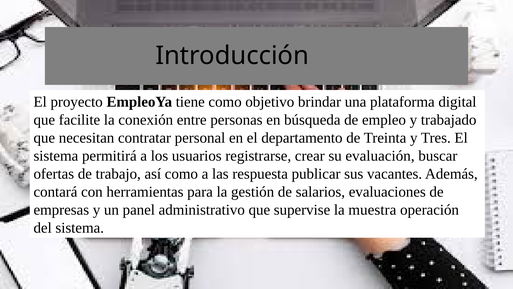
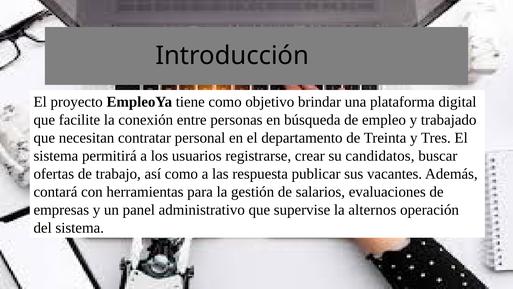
evaluación: evaluación -> candidatos
muestra: muestra -> alternos
